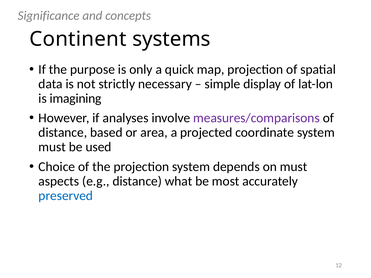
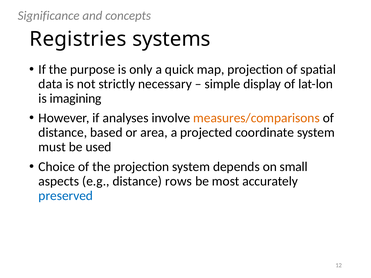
Continent: Continent -> Registries
measures/comparisons colour: purple -> orange
on must: must -> small
what: what -> rows
